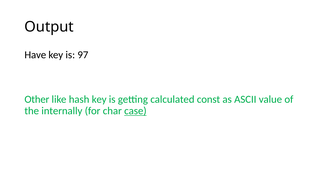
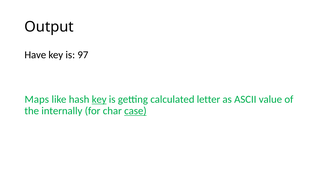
Other: Other -> Maps
key at (99, 100) underline: none -> present
const: const -> letter
